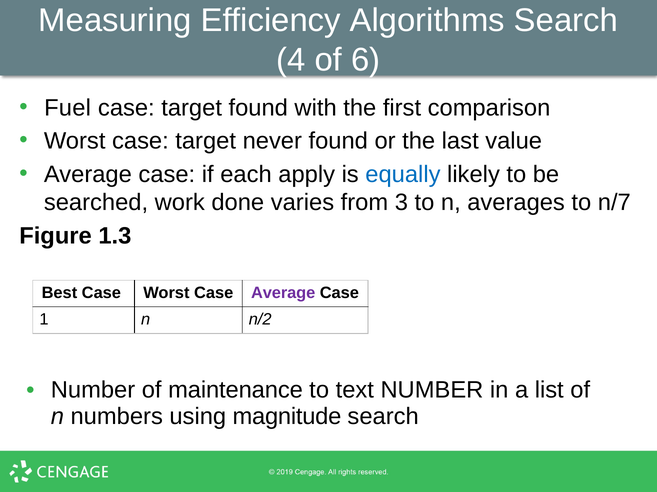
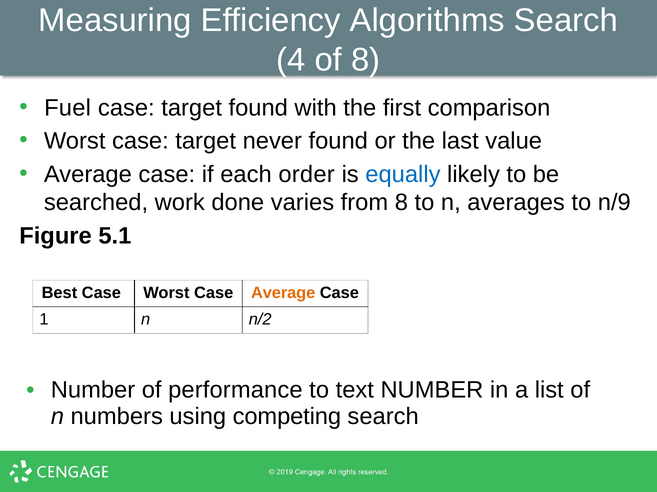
of 6: 6 -> 8
apply: apply -> order
from 3: 3 -> 8
n/7: n/7 -> n/9
1.3: 1.3 -> 5.1
Average at (283, 293) colour: purple -> orange
maintenance: maintenance -> performance
magnitude: magnitude -> competing
